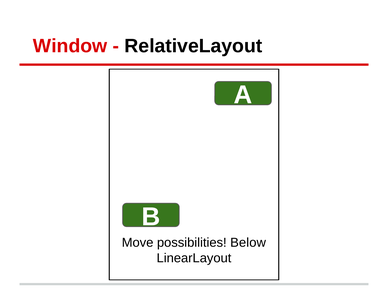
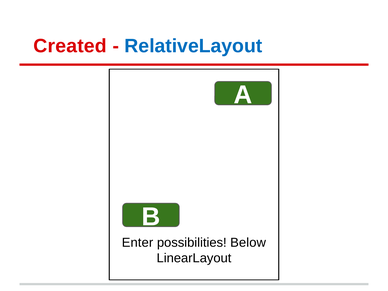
Window: Window -> Created
RelativeLayout colour: black -> blue
Move: Move -> Enter
